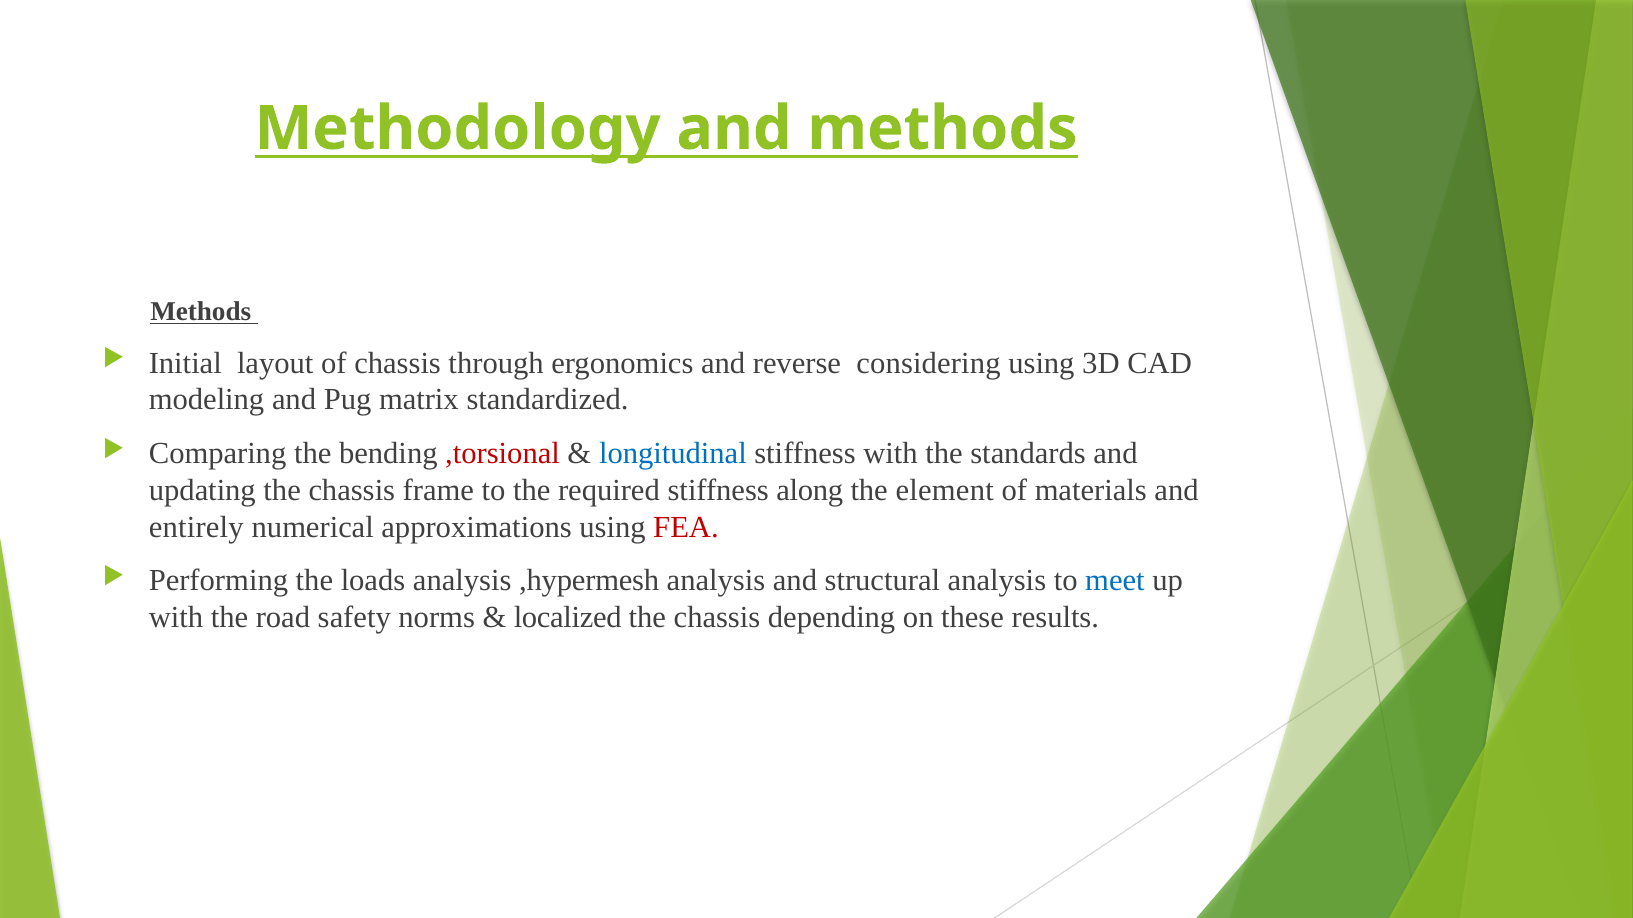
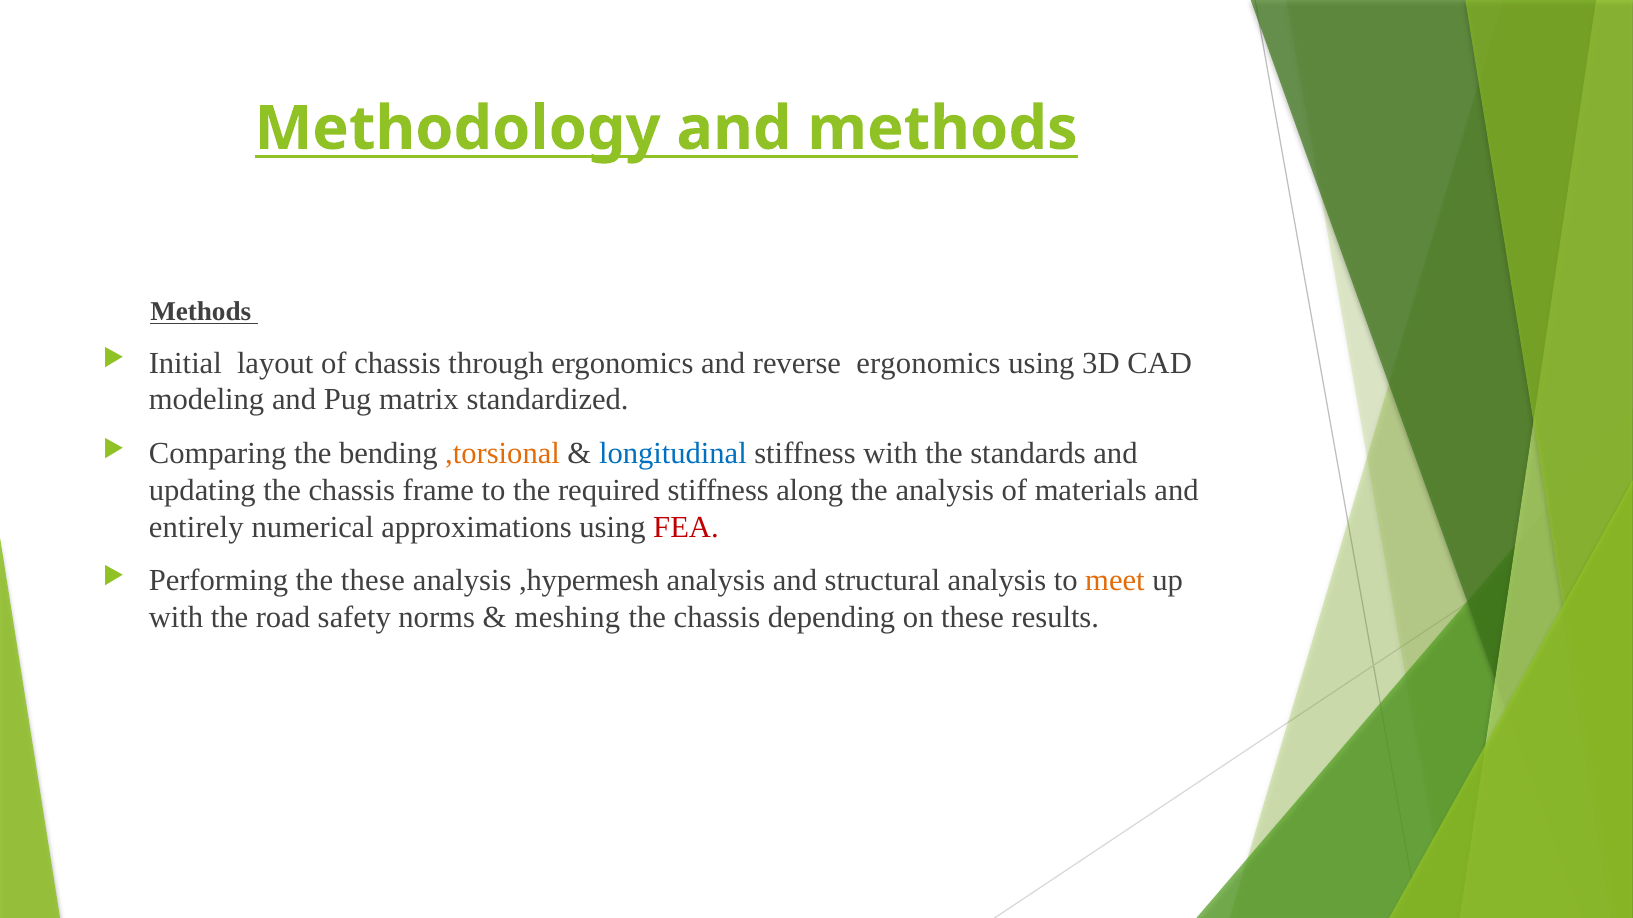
reverse considering: considering -> ergonomics
,torsional colour: red -> orange
the element: element -> analysis
the loads: loads -> these
meet colour: blue -> orange
localized: localized -> meshing
